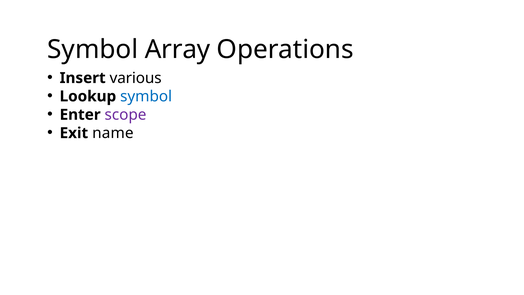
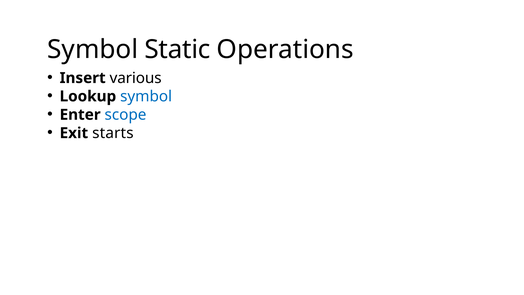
Array: Array -> Static
scope colour: purple -> blue
name: name -> starts
